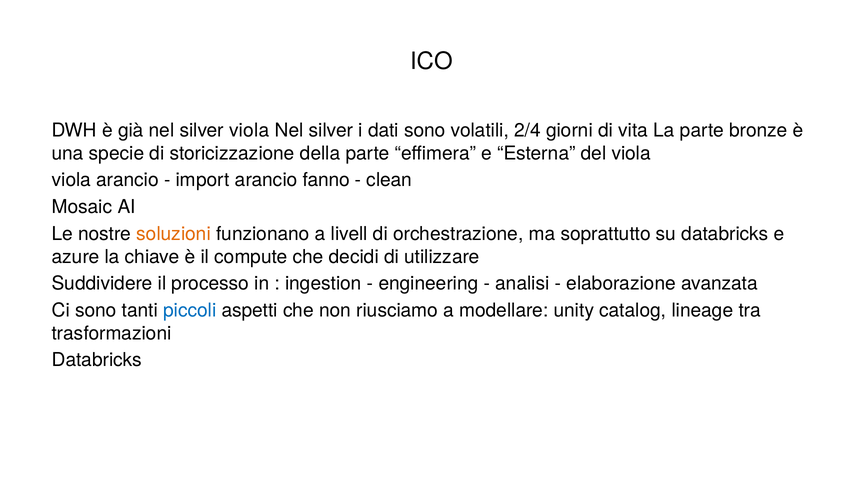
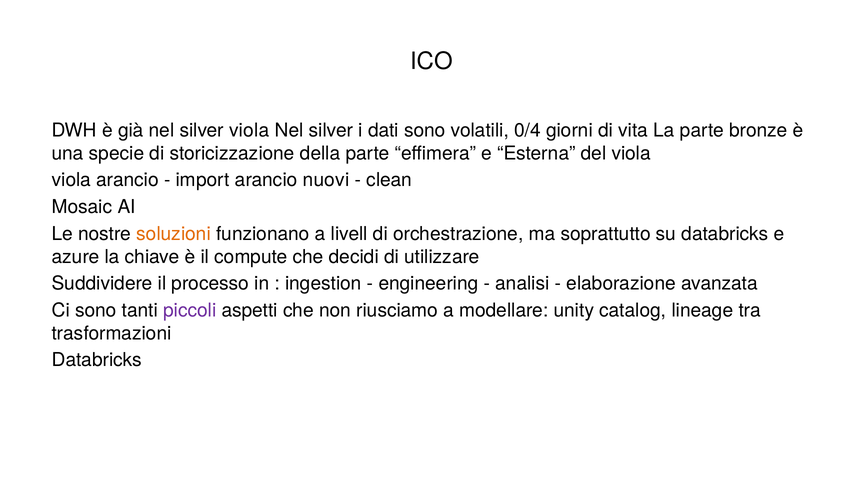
2/4: 2/4 -> 0/4
fanno: fanno -> nuovi
piccoli colour: blue -> purple
